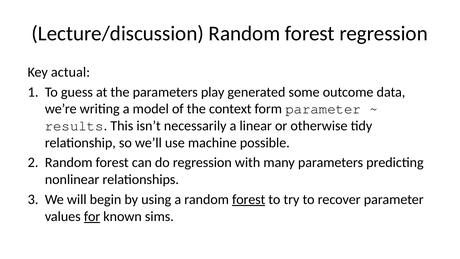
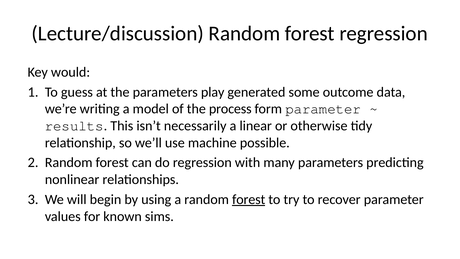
actual: actual -> would
context: context -> process
for underline: present -> none
